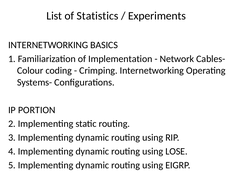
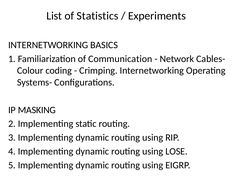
Implementation: Implementation -> Communication
PORTION: PORTION -> MASKING
